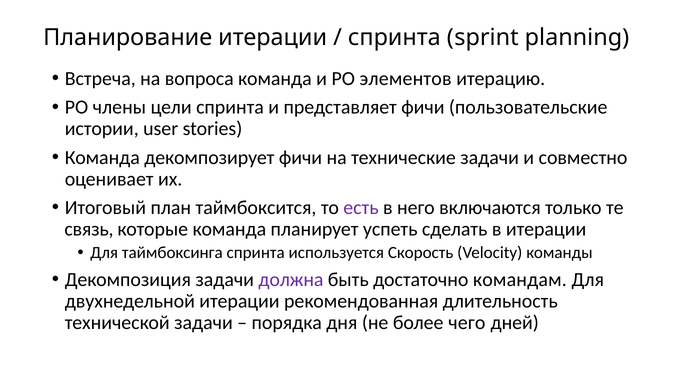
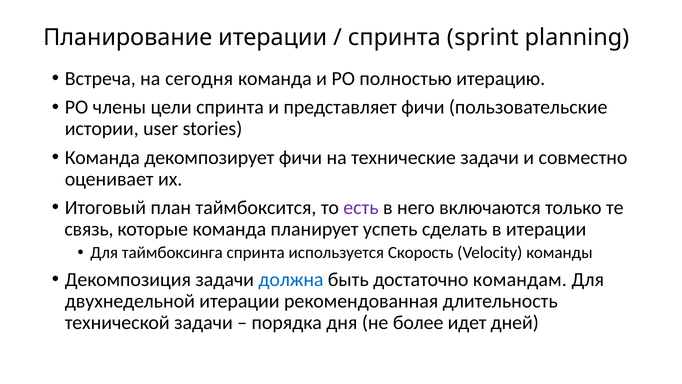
вопроса: вопроса -> сегодня
элементов: элементов -> полностью
должна colour: purple -> blue
чего: чего -> идет
